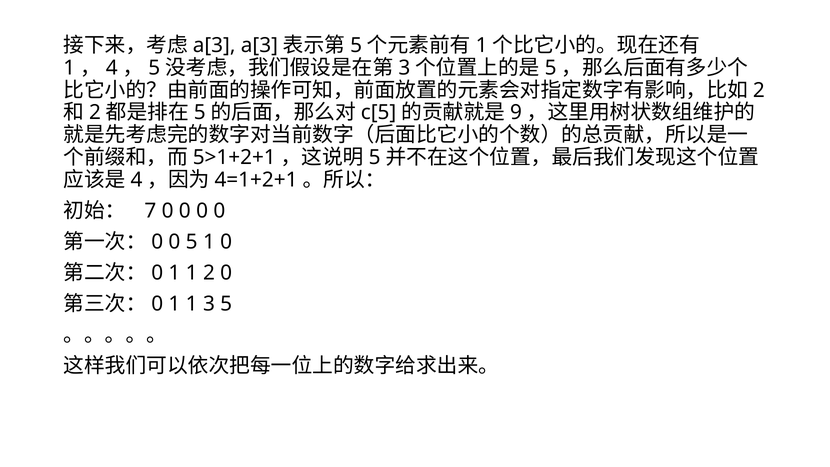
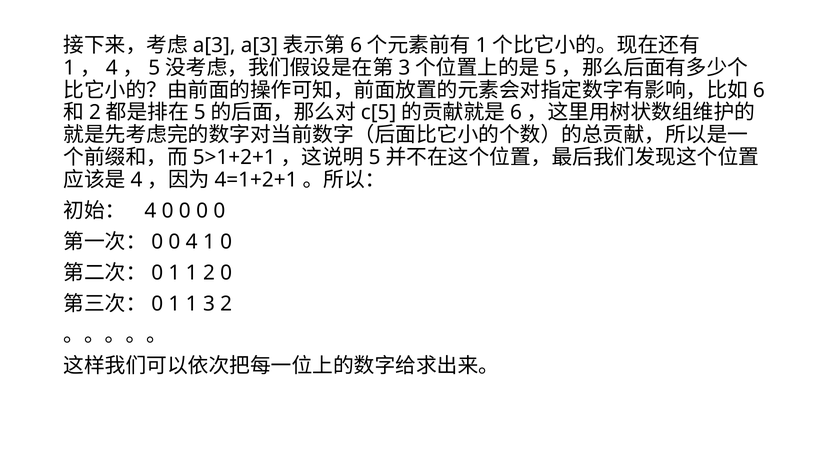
5 at (356, 45): 5 -> 6
2 at (759, 90): 2 -> 6
9 at (516, 113): 9 -> 6
7 at (150, 211): 7 -> 4
0 5: 5 -> 4
3 5: 5 -> 2
